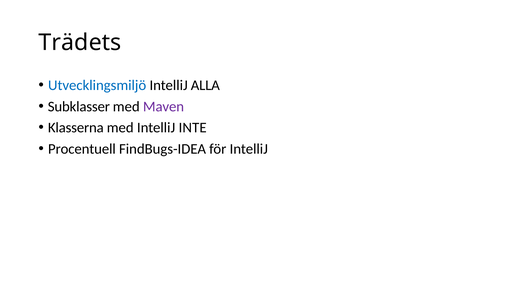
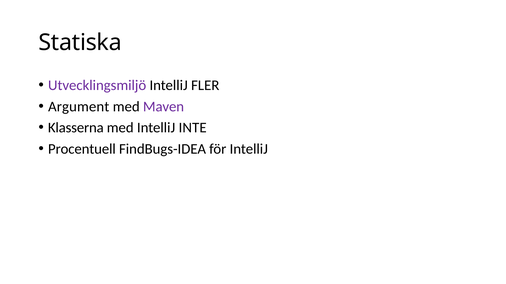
Trädets: Trädets -> Statiska
Utvecklingsmiljö colour: blue -> purple
ALLA: ALLA -> FLER
Subklasser: Subklasser -> Argument
